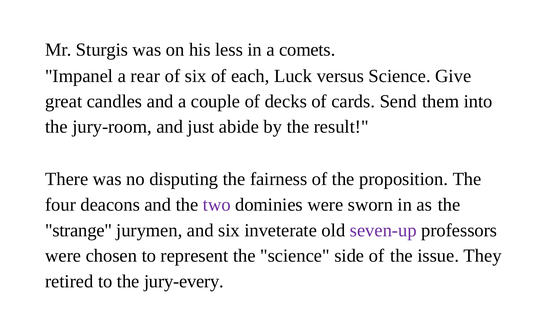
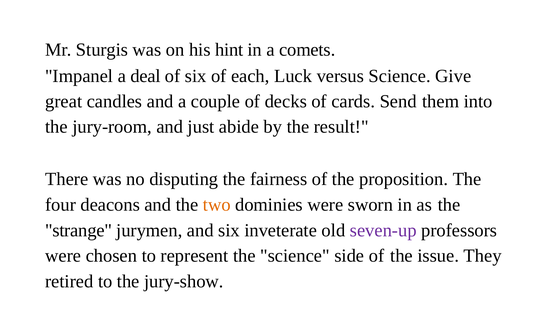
less: less -> hint
rear: rear -> deal
two colour: purple -> orange
jury-every: jury-every -> jury-show
